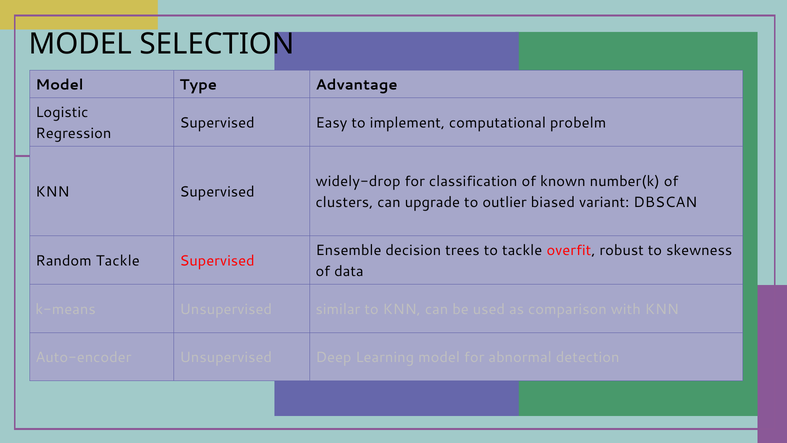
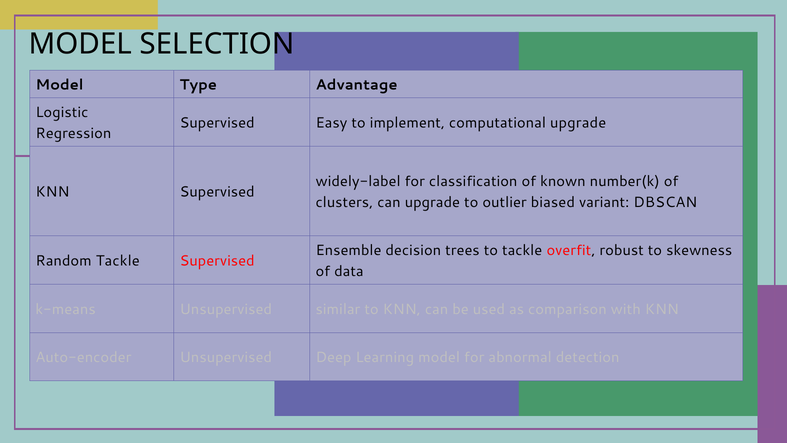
computational probelm: probelm -> upgrade
widely-drop: widely-drop -> widely-label
